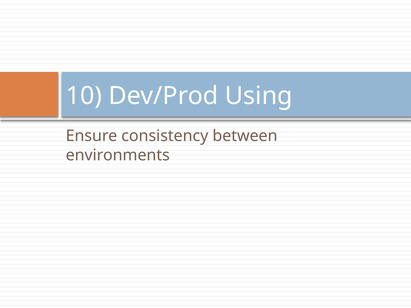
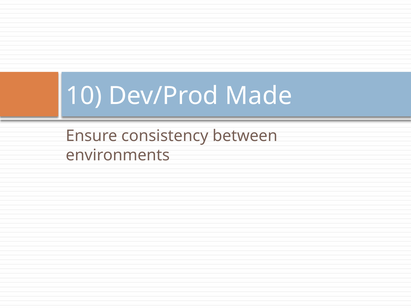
Using: Using -> Made
